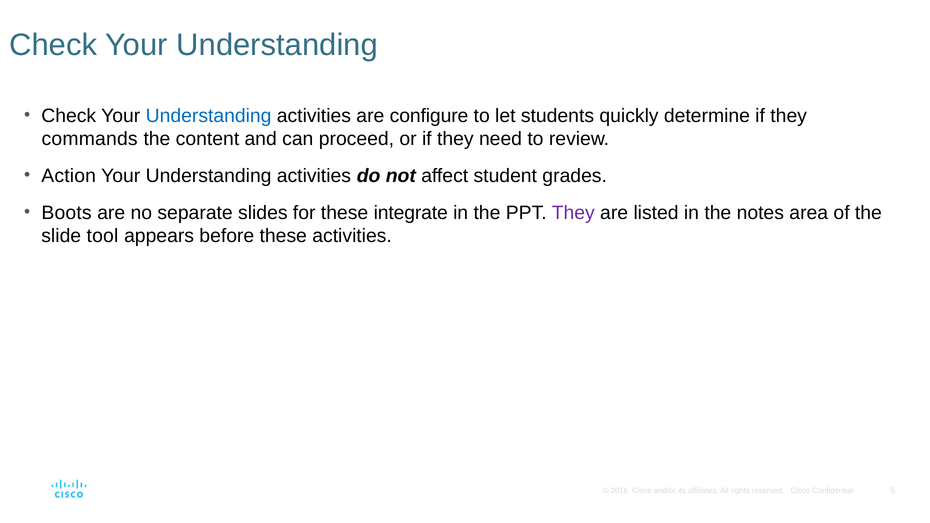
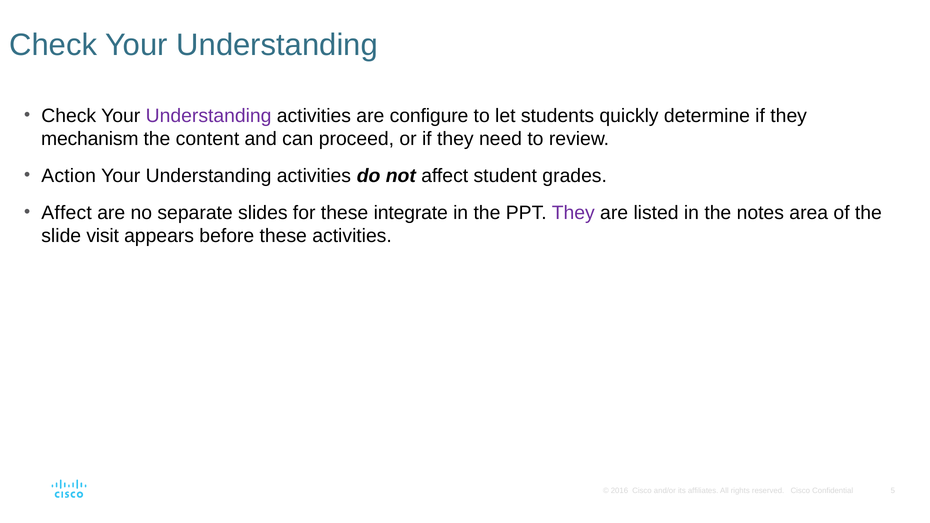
Understanding at (209, 116) colour: blue -> purple
commands: commands -> mechanism
Boots at (67, 213): Boots -> Affect
tool: tool -> visit
